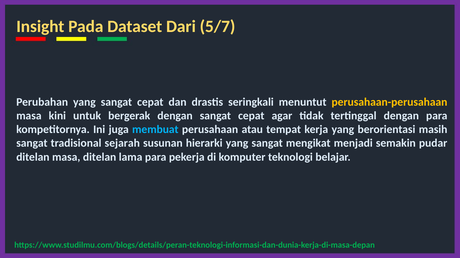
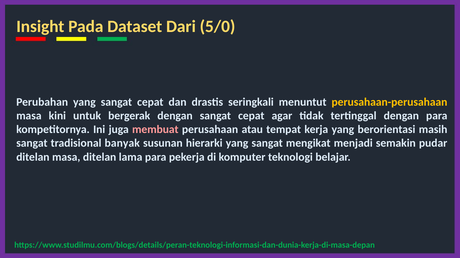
5/7: 5/7 -> 5/0
membuat colour: light blue -> pink
sejarah: sejarah -> banyak
